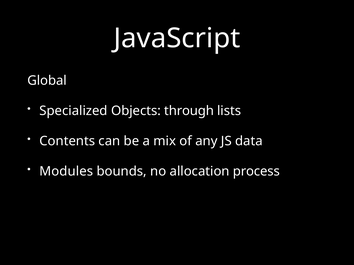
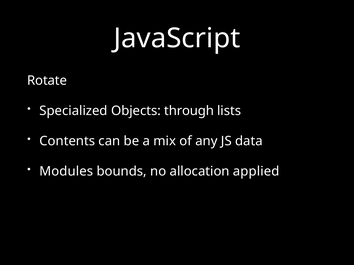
Global: Global -> Rotate
process: process -> applied
